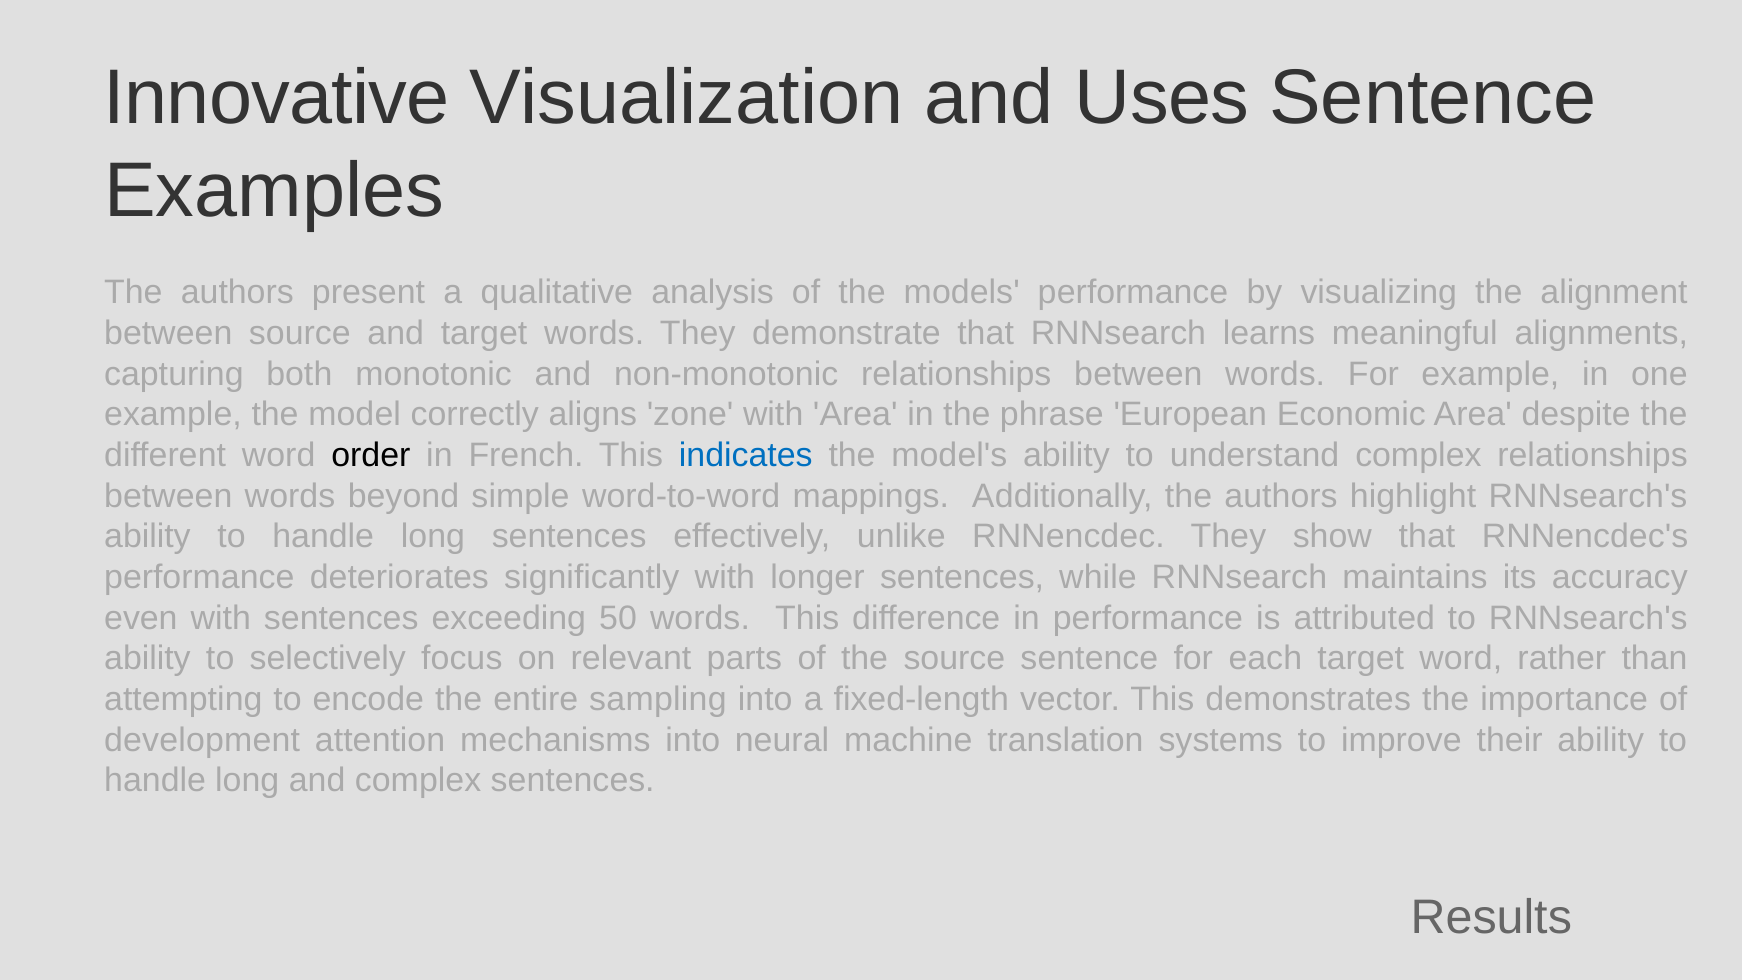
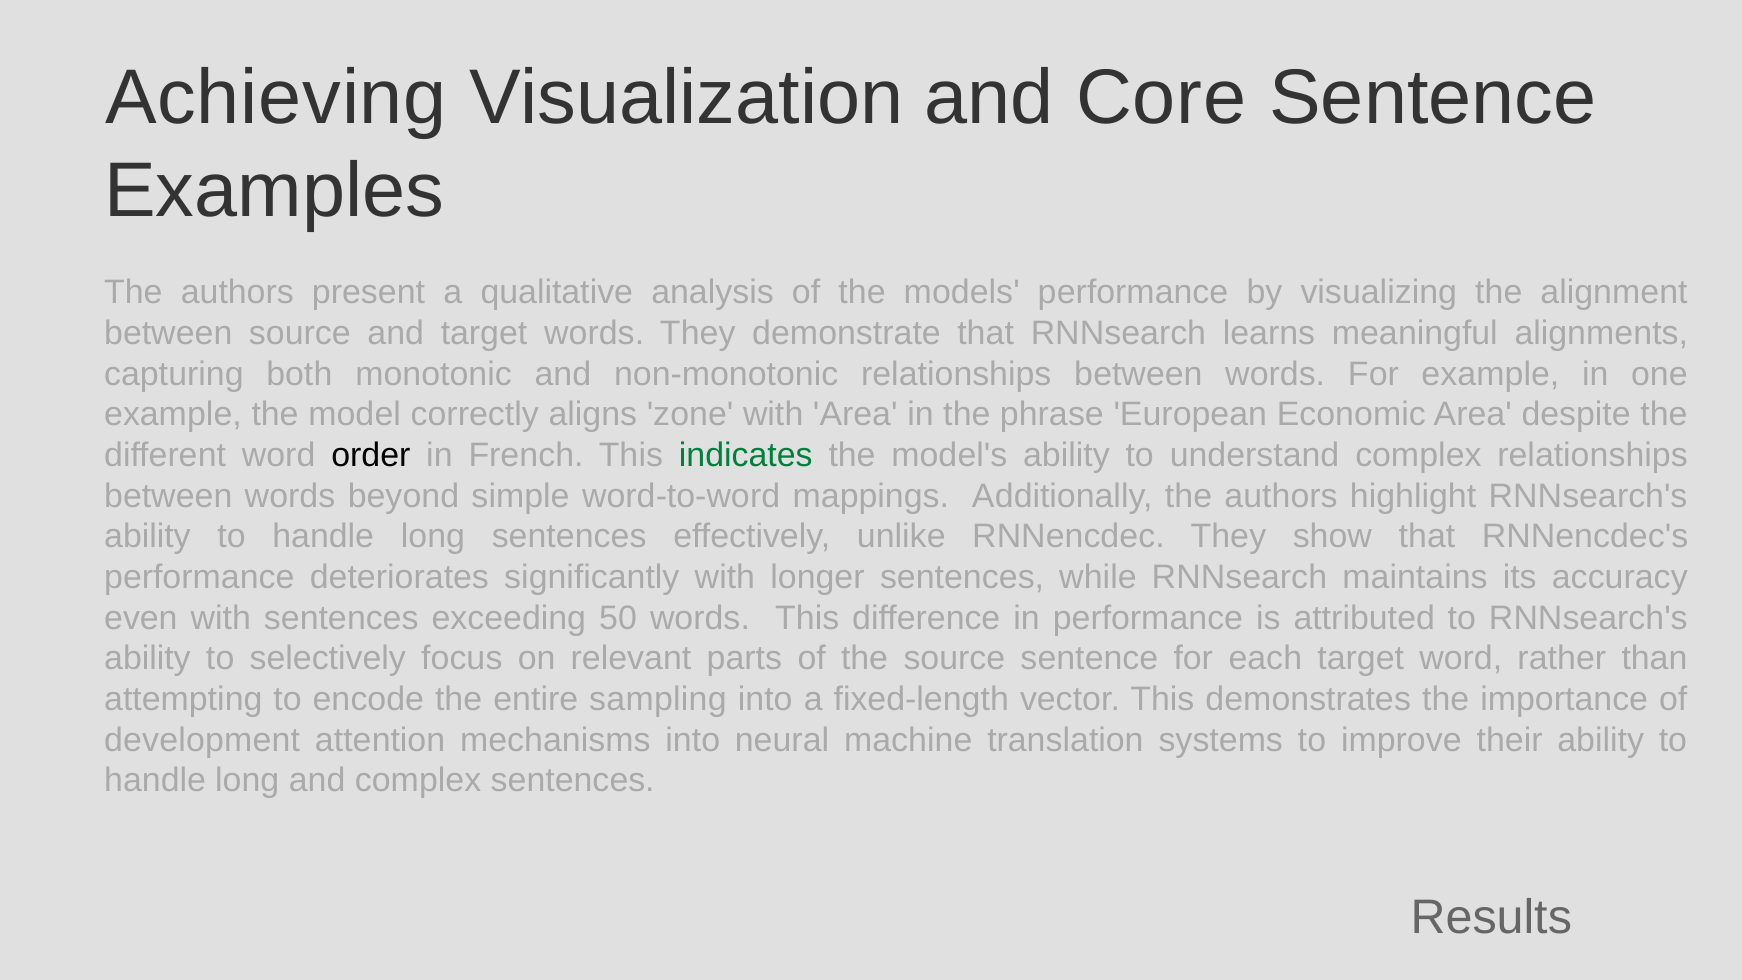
Innovative: Innovative -> Achieving
Uses: Uses -> Core
indicates colour: blue -> green
